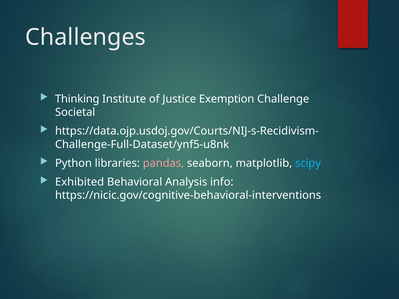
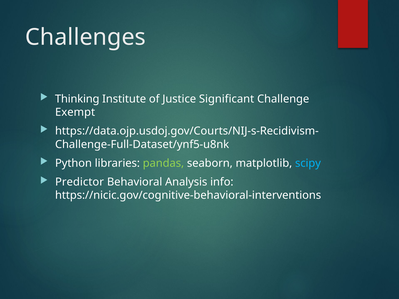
Exemption: Exemption -> Significant
Societal: Societal -> Exempt
pandas colour: pink -> light green
Exhibited: Exhibited -> Predictor
